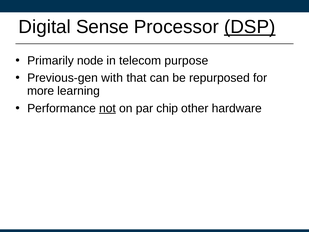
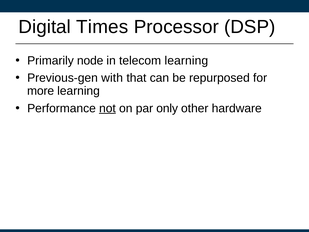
Sense: Sense -> Times
DSP underline: present -> none
telecom purpose: purpose -> learning
chip: chip -> only
